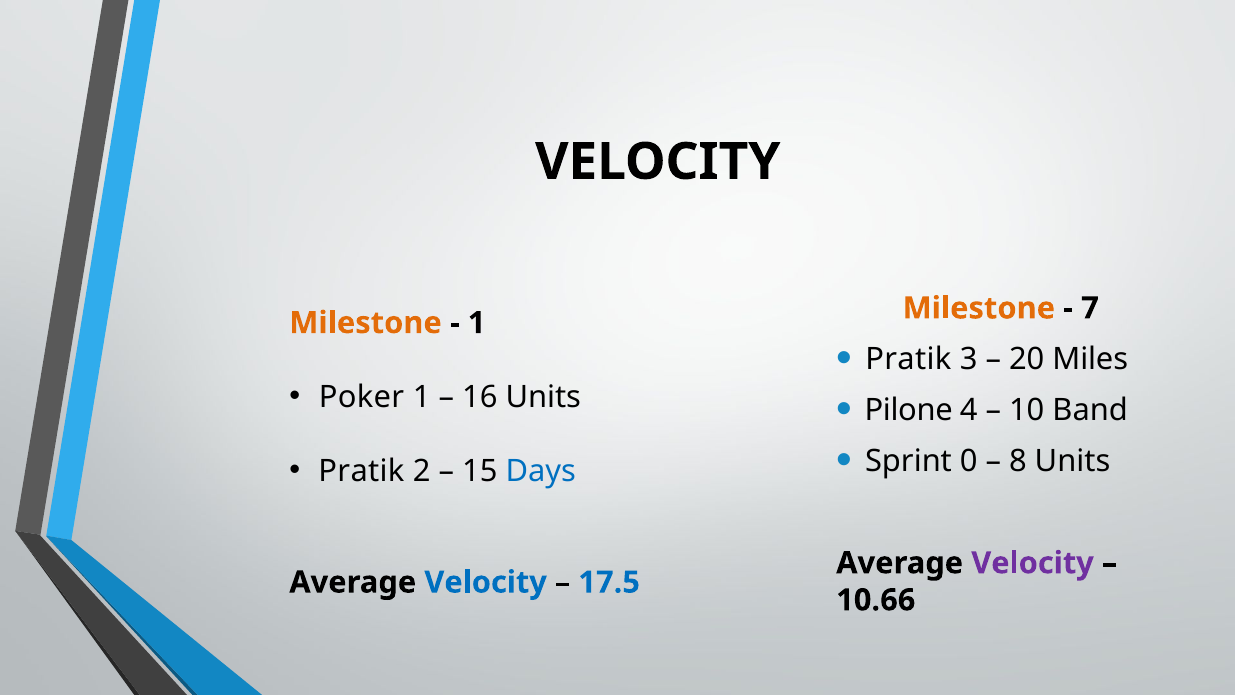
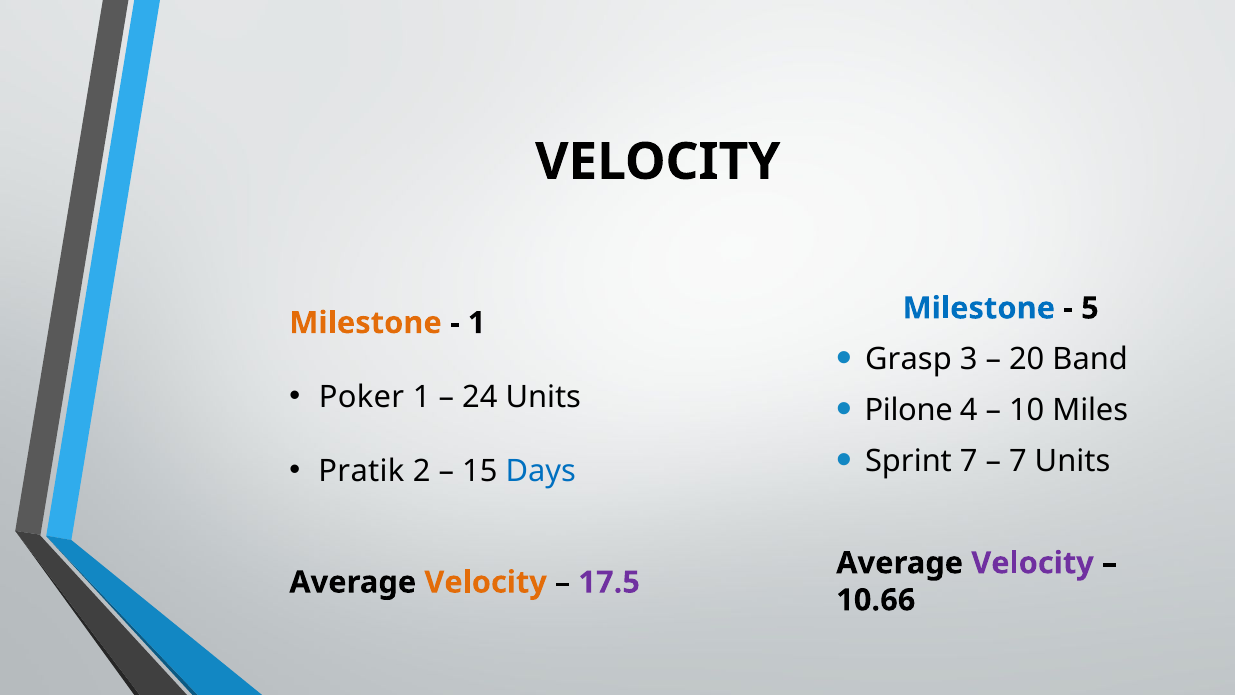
Milestone at (979, 308) colour: orange -> blue
7: 7 -> 5
Pratik at (908, 359): Pratik -> Grasp
Miles: Miles -> Band
16: 16 -> 24
Band: Band -> Miles
Sprint 0: 0 -> 7
8 at (1018, 461): 8 -> 7
Velocity at (486, 582) colour: blue -> orange
17.5 colour: blue -> purple
